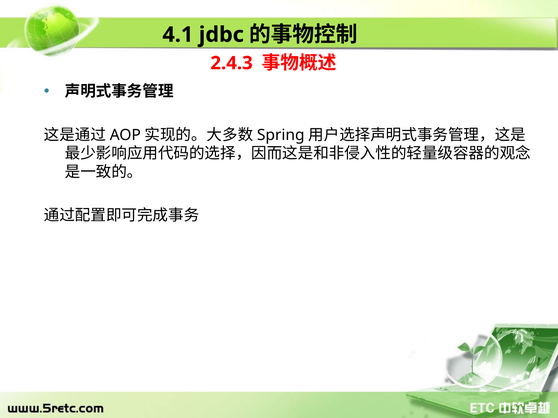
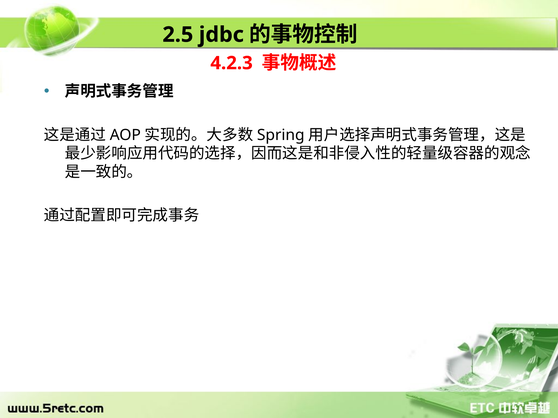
4.1: 4.1 -> 2.5
2.4.3: 2.4.3 -> 4.2.3
